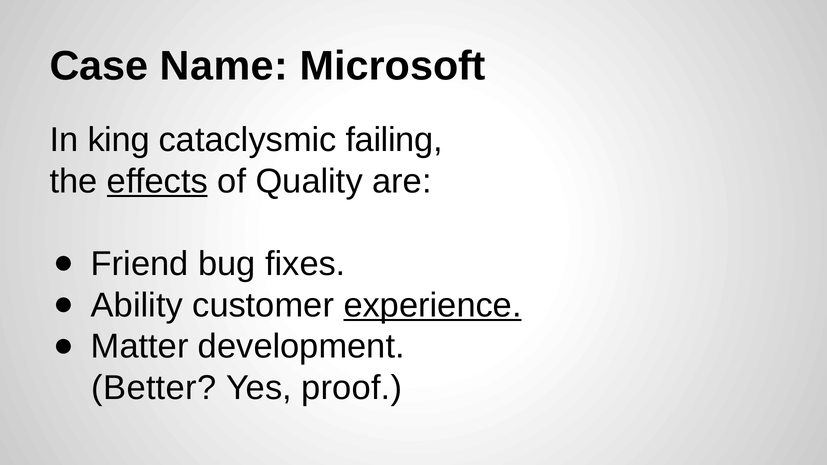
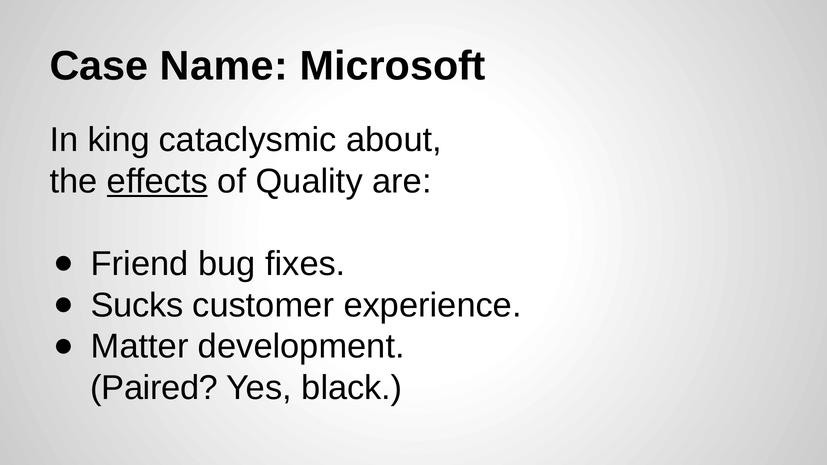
failing: failing -> about
Ability: Ability -> Sucks
experience underline: present -> none
Better: Better -> Paired
proof: proof -> black
